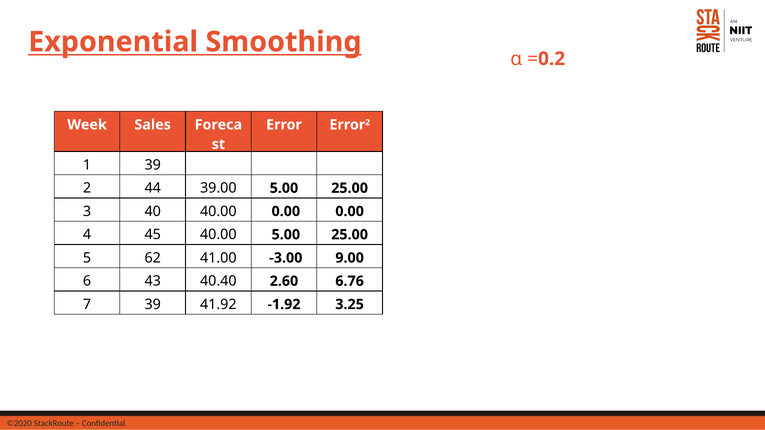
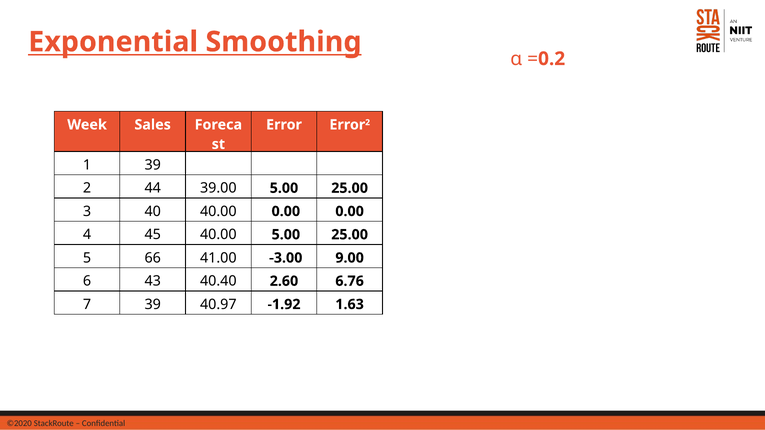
62: 62 -> 66
41.92: 41.92 -> 40.97
3.25: 3.25 -> 1.63
